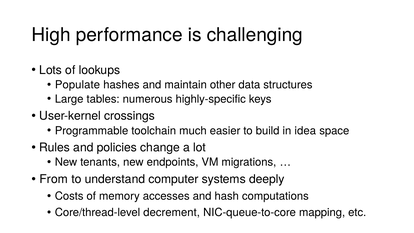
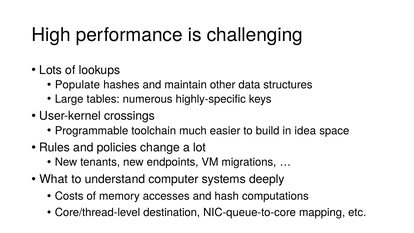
From: From -> What
decrement: decrement -> destination
